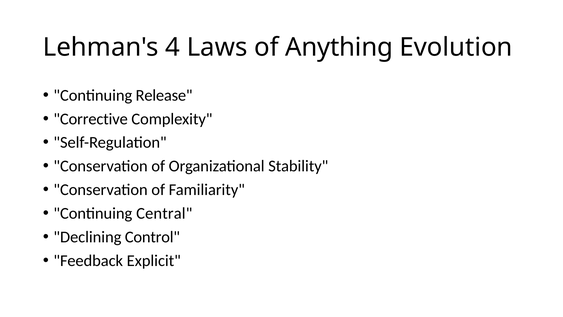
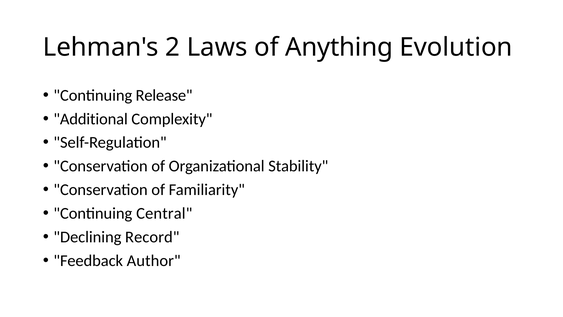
4: 4 -> 2
Corrective: Corrective -> Additional
Control: Control -> Record
Explicit: Explicit -> Author
